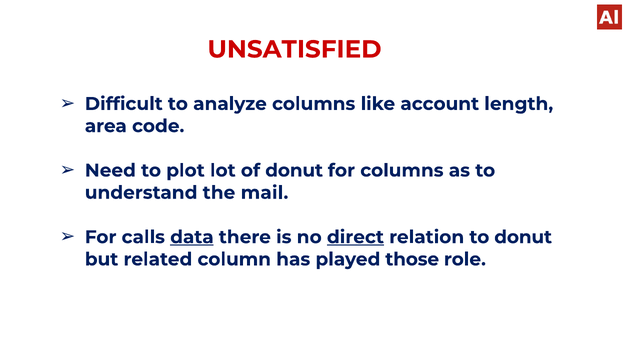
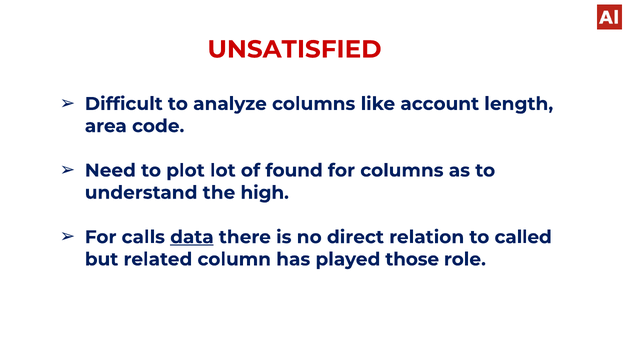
of donut: donut -> found
mail: mail -> high
direct underline: present -> none
to donut: donut -> called
